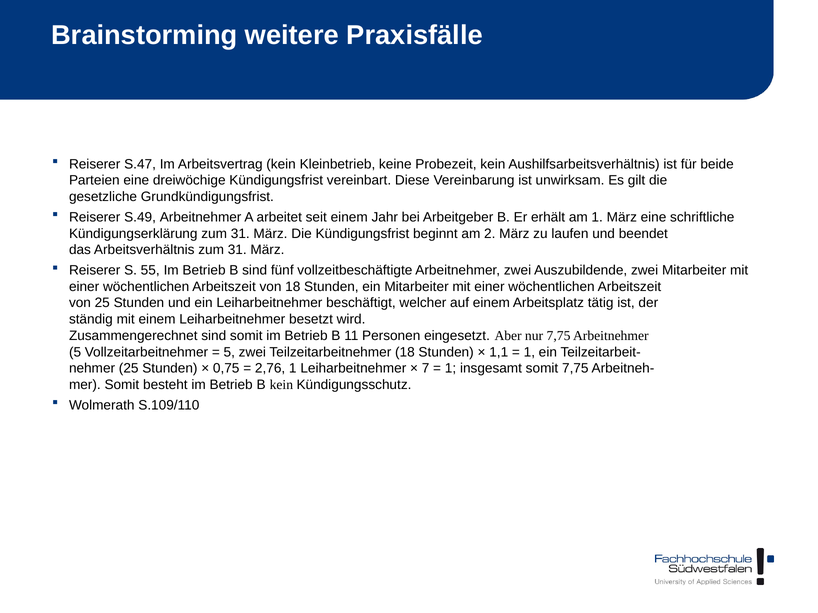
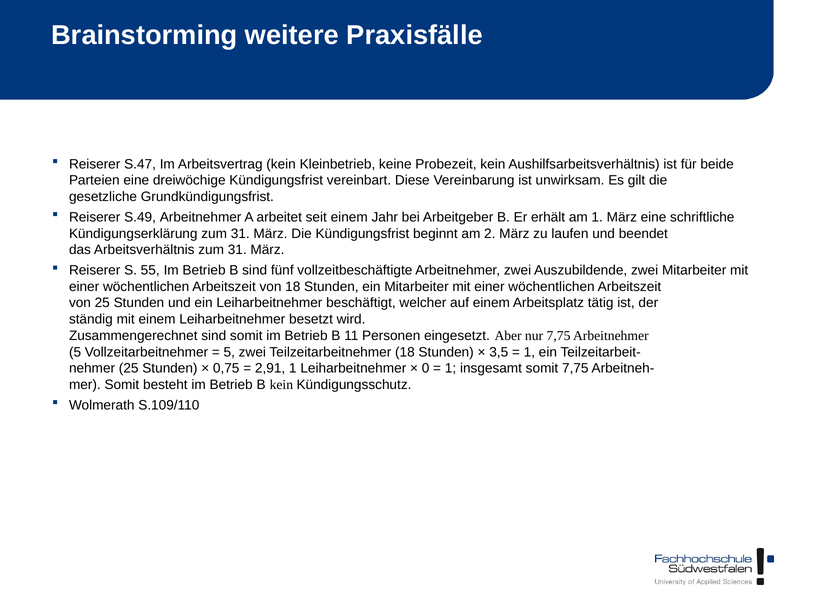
1,1: 1,1 -> 3,5
2,76: 2,76 -> 2,91
7: 7 -> 0
